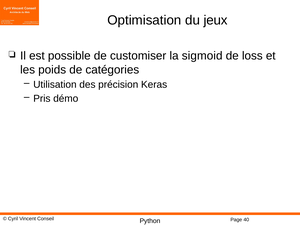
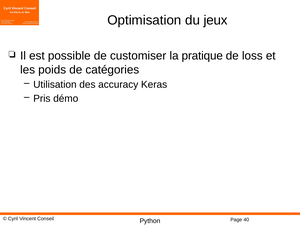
sigmoid: sigmoid -> pratique
précision: précision -> accuracy
